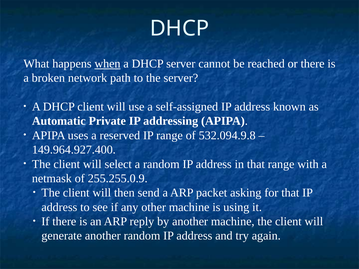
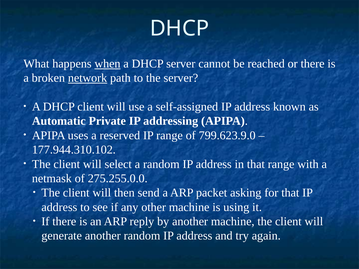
network underline: none -> present
532.094.9.8: 532.094.9.8 -> 799.623.9.0
149.964.927.400: 149.964.927.400 -> 177.944.310.102
255.255.0.9: 255.255.0.9 -> 275.255.0.0
